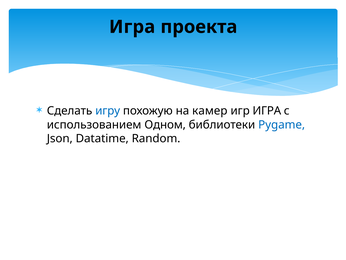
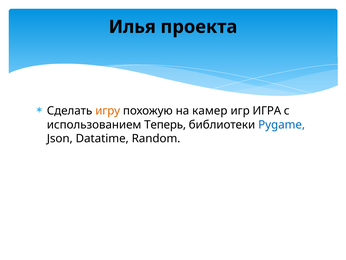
Игра at (132, 27): Игра -> Илья
игру colour: blue -> orange
Одном: Одном -> Теперь
